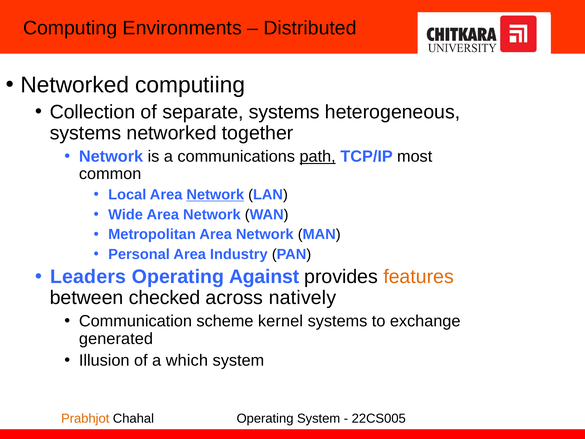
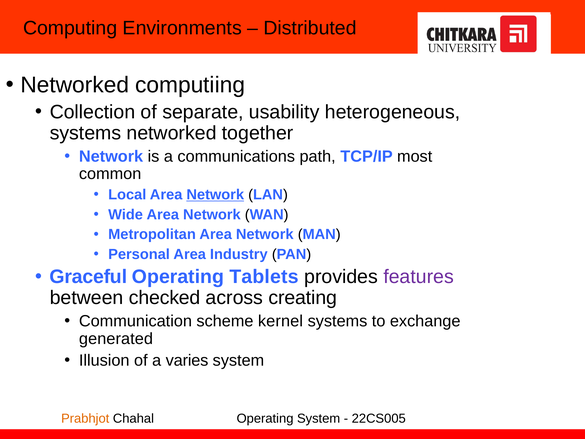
separate systems: systems -> usability
path underline: present -> none
Leaders: Leaders -> Graceful
Against: Against -> Tablets
features colour: orange -> purple
natively: natively -> creating
which: which -> varies
